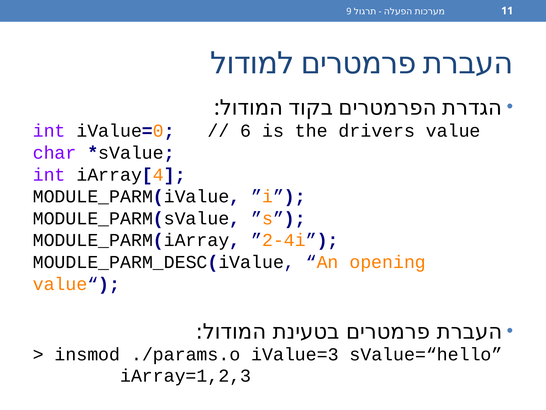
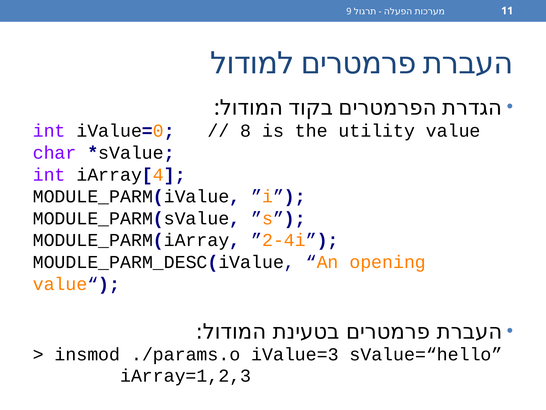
6: 6 -> 8
drivers: drivers -> utility
